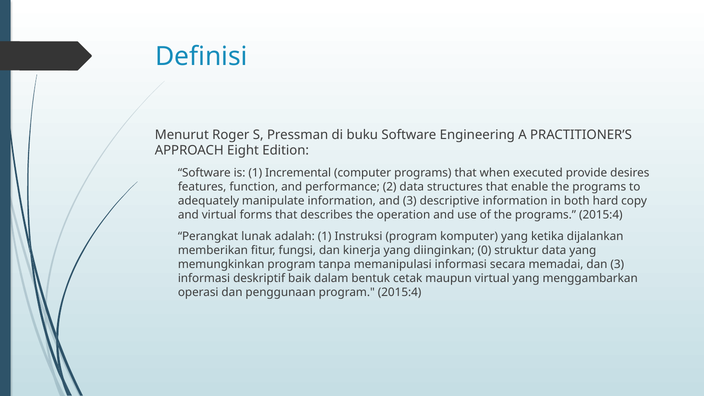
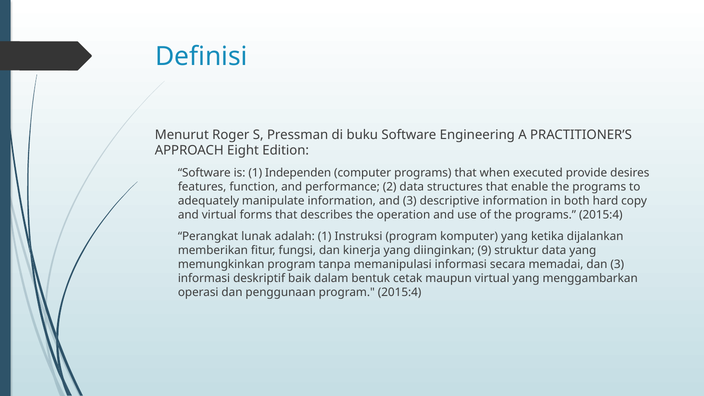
Incremental: Incremental -> Independen
0: 0 -> 9
